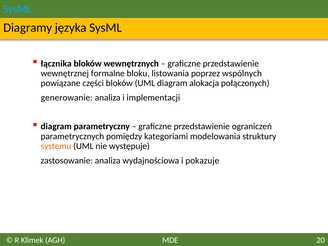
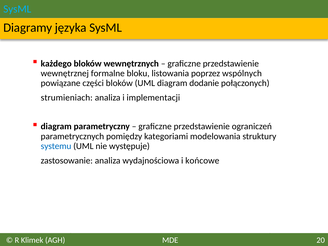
łącznika: łącznika -> każdego
alokacja: alokacja -> dodanie
generowanie: generowanie -> strumieniach
systemu colour: orange -> blue
pokazuje: pokazuje -> końcowe
